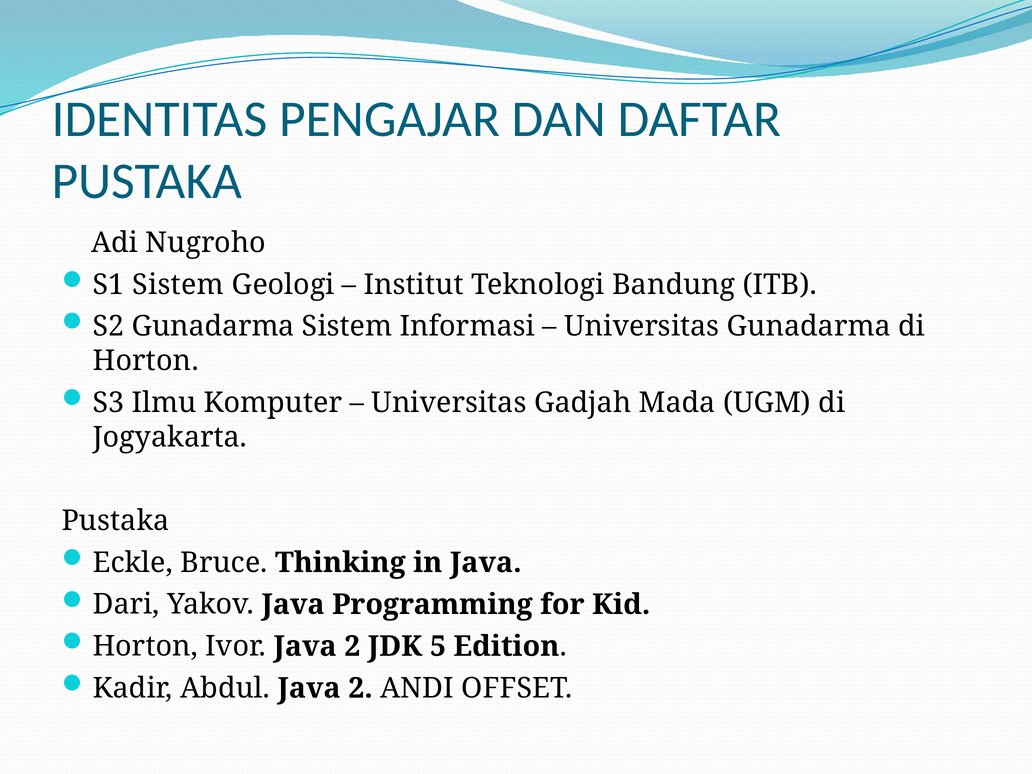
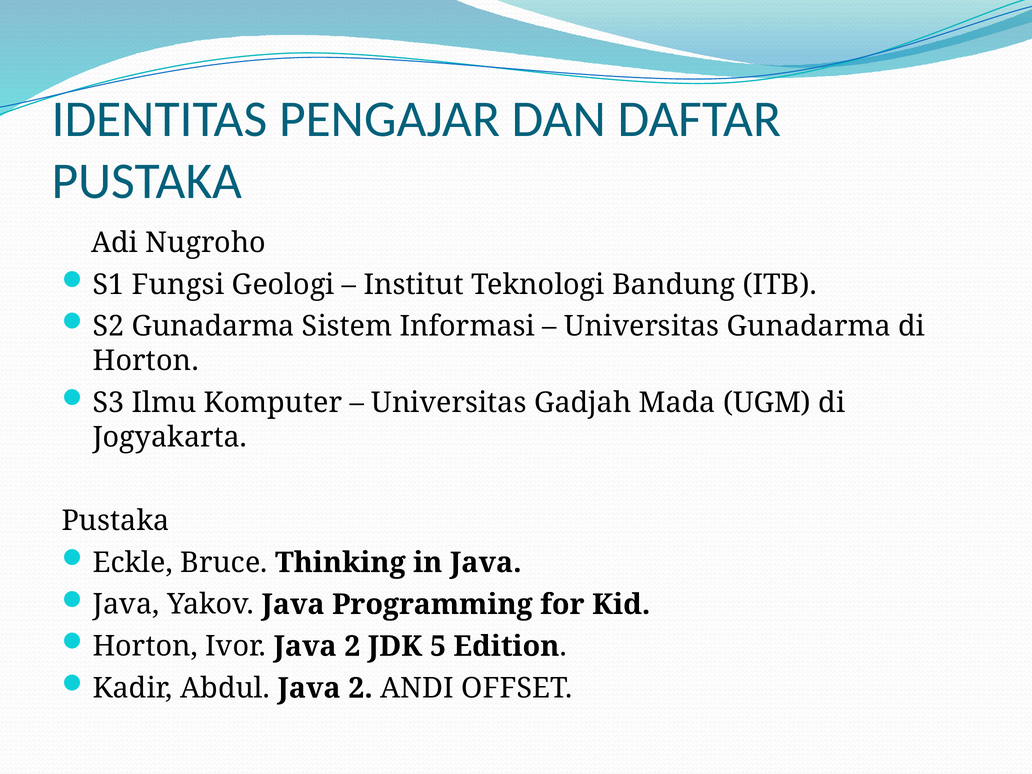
S1 Sistem: Sistem -> Fungsi
Dari at (126, 604): Dari -> Java
